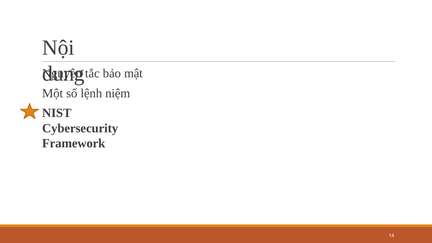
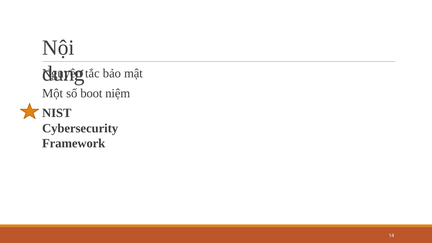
lệnh: lệnh -> boot
